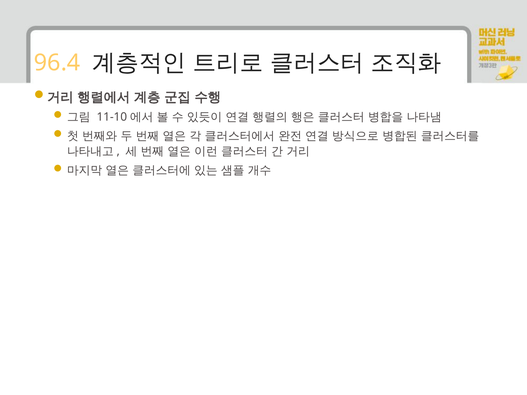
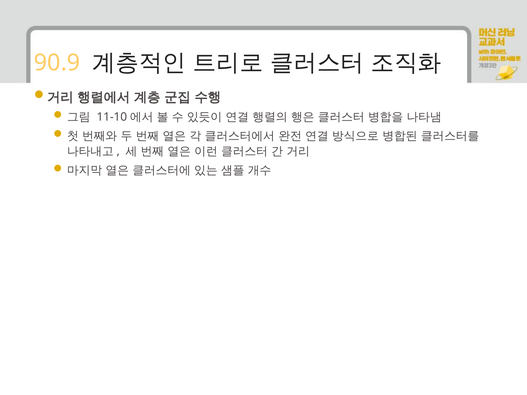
96.4: 96.4 -> 90.9
